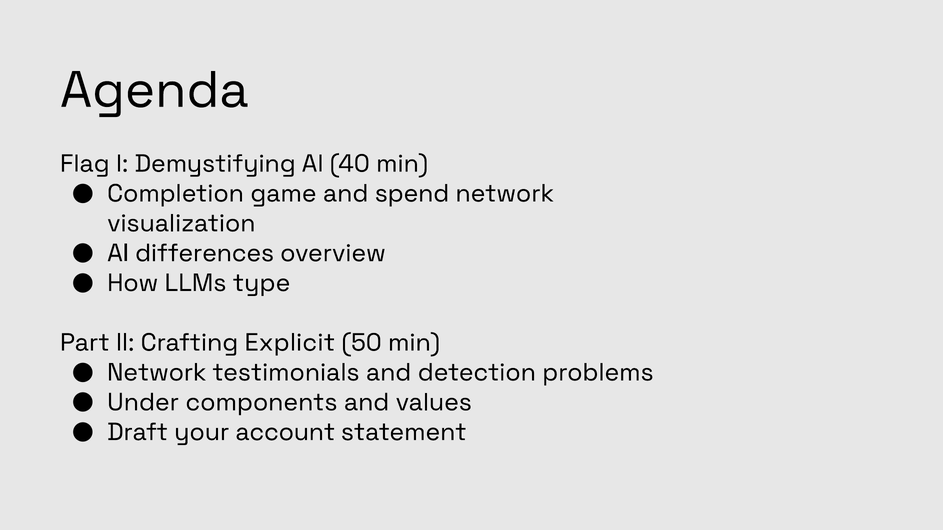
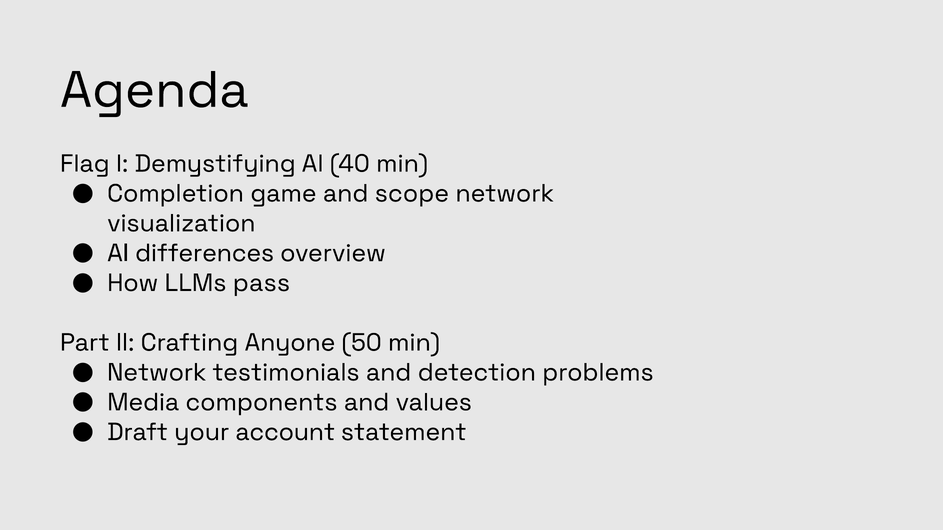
spend: spend -> scope
type: type -> pass
Explicit: Explicit -> Anyone
Under: Under -> Media
